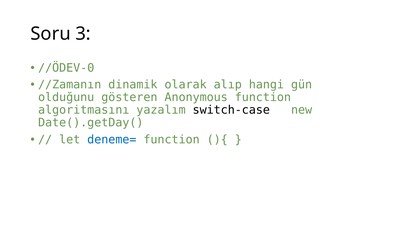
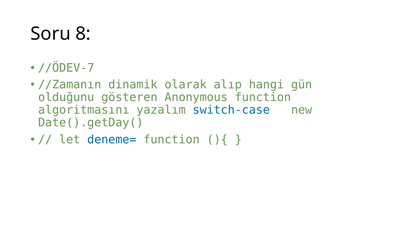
3: 3 -> 8
//ÖDEV-0: //ÖDEV-0 -> //ÖDEV-7
switch-case colour: black -> blue
